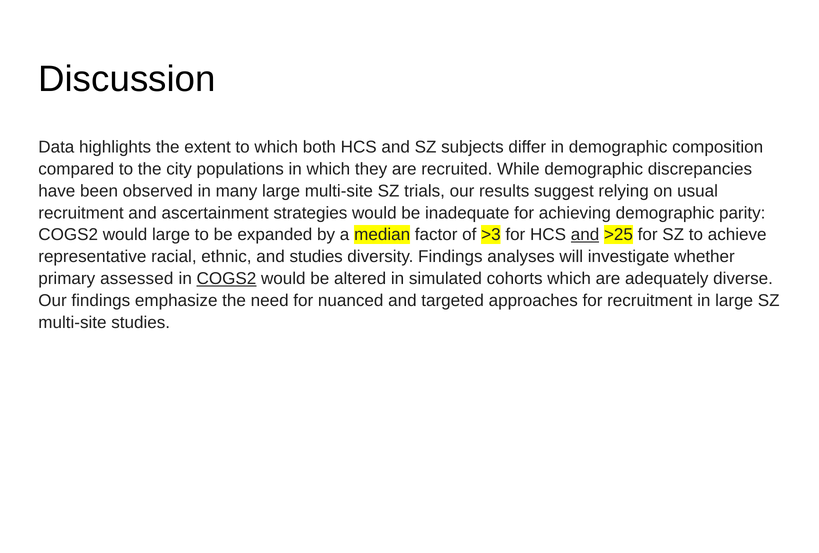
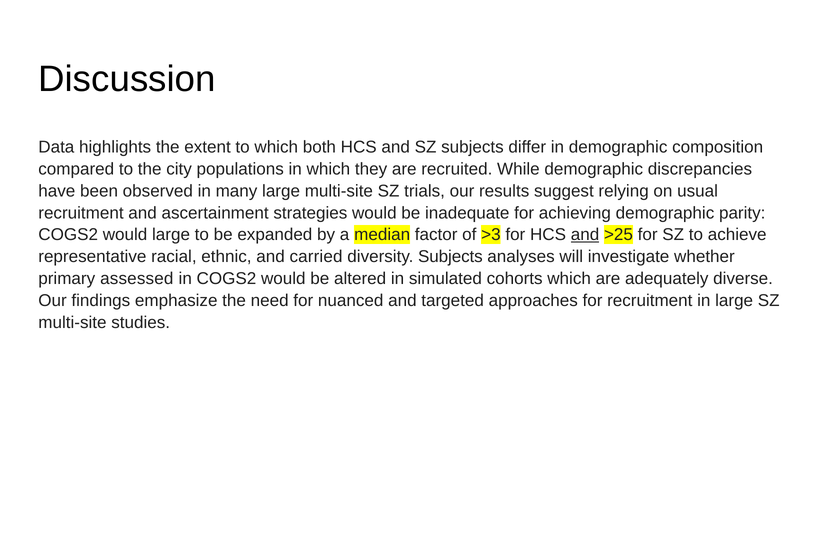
and studies: studies -> carried
diversity Findings: Findings -> Subjects
COGS2 at (226, 279) underline: present -> none
